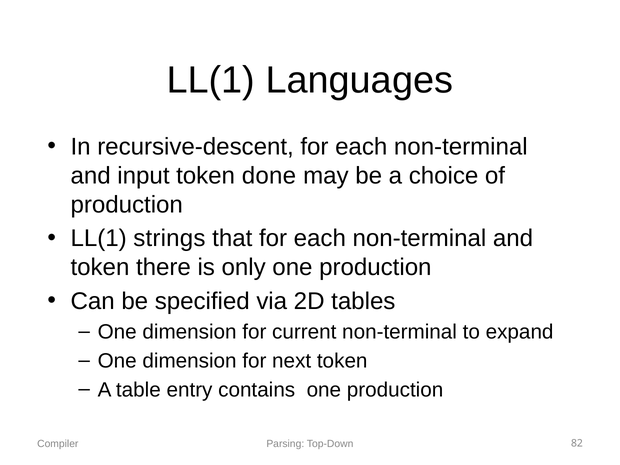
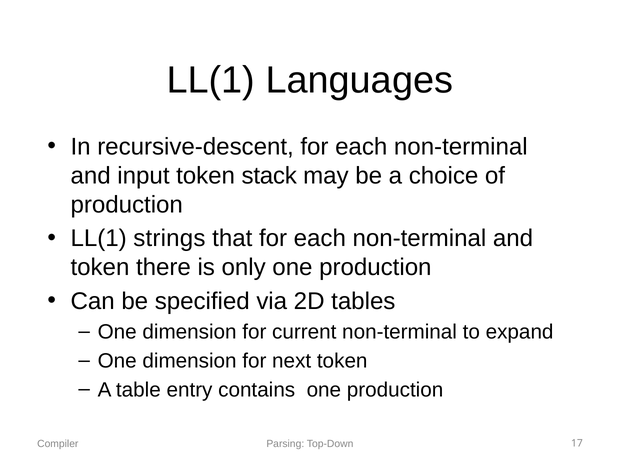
done: done -> stack
82: 82 -> 17
